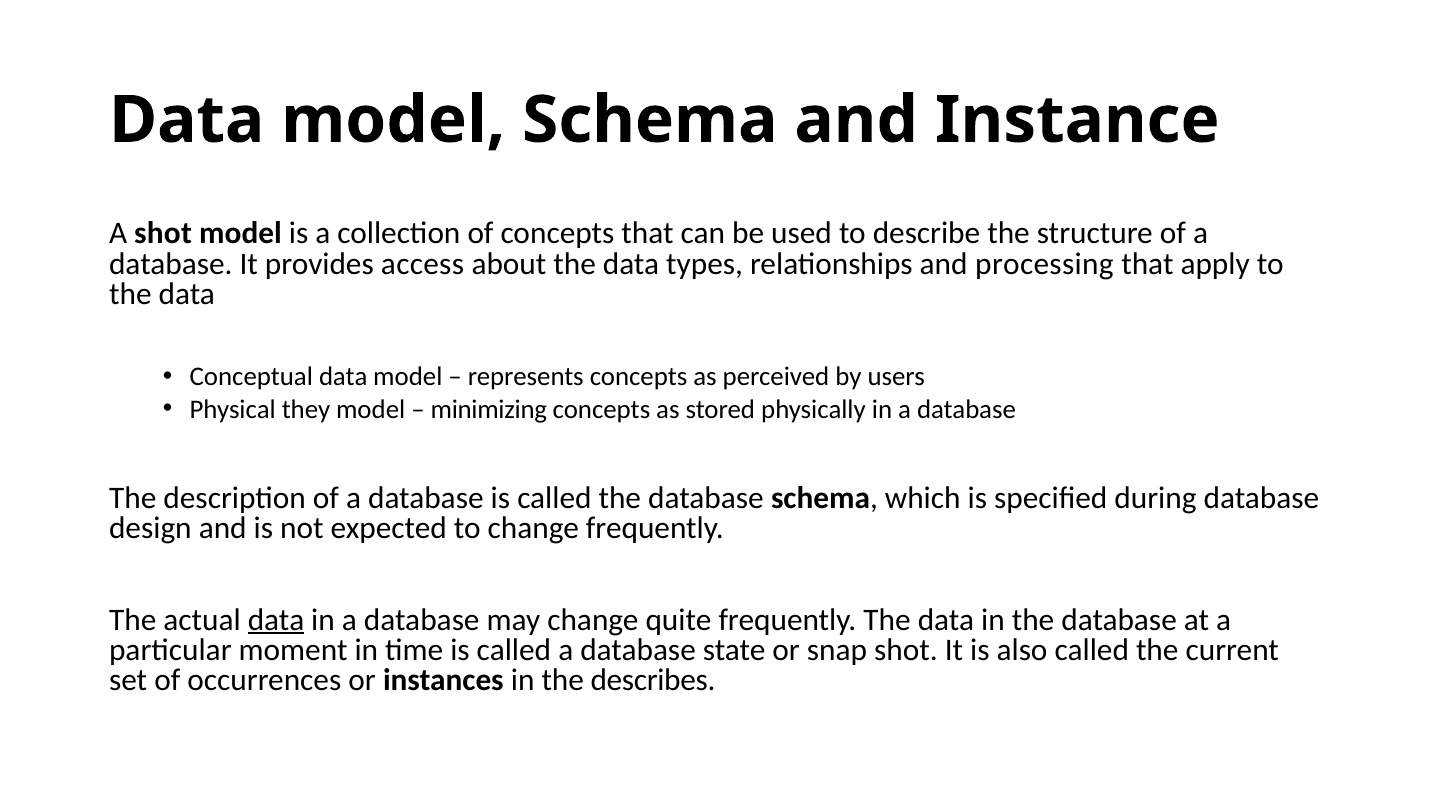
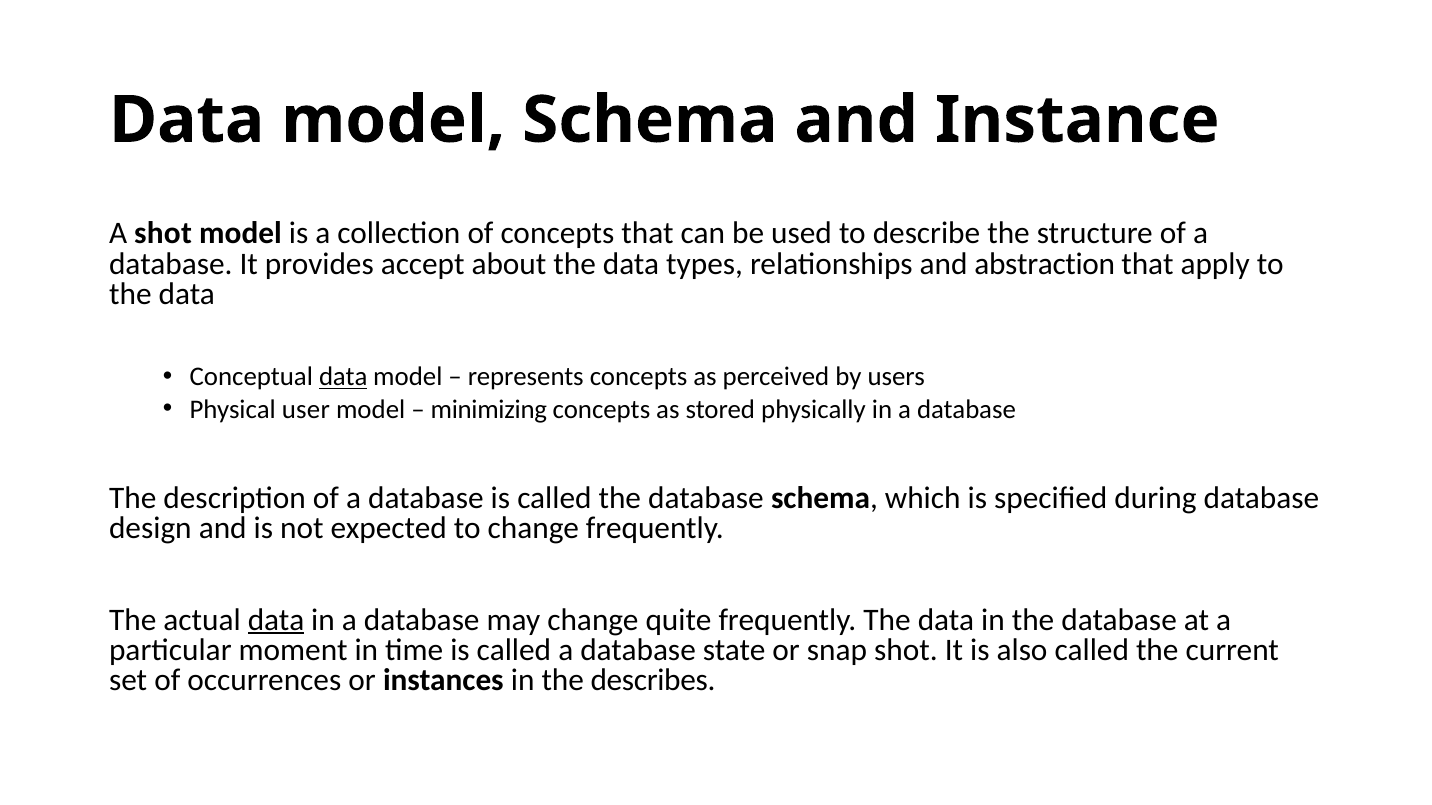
access: access -> accept
processing: processing -> abstraction
data at (343, 377) underline: none -> present
they: they -> user
